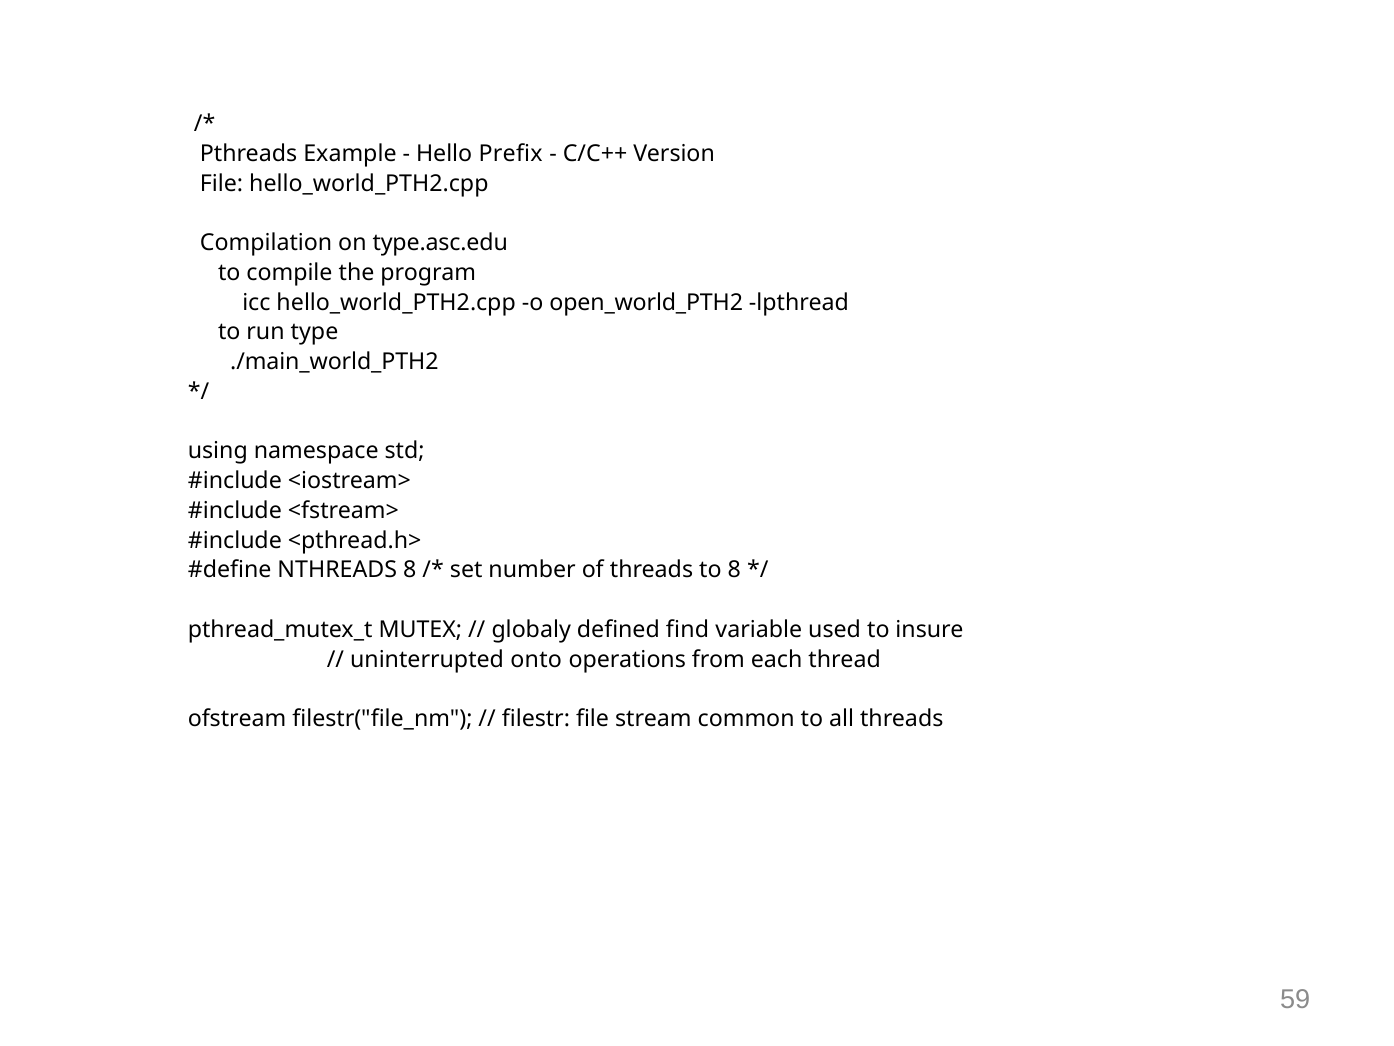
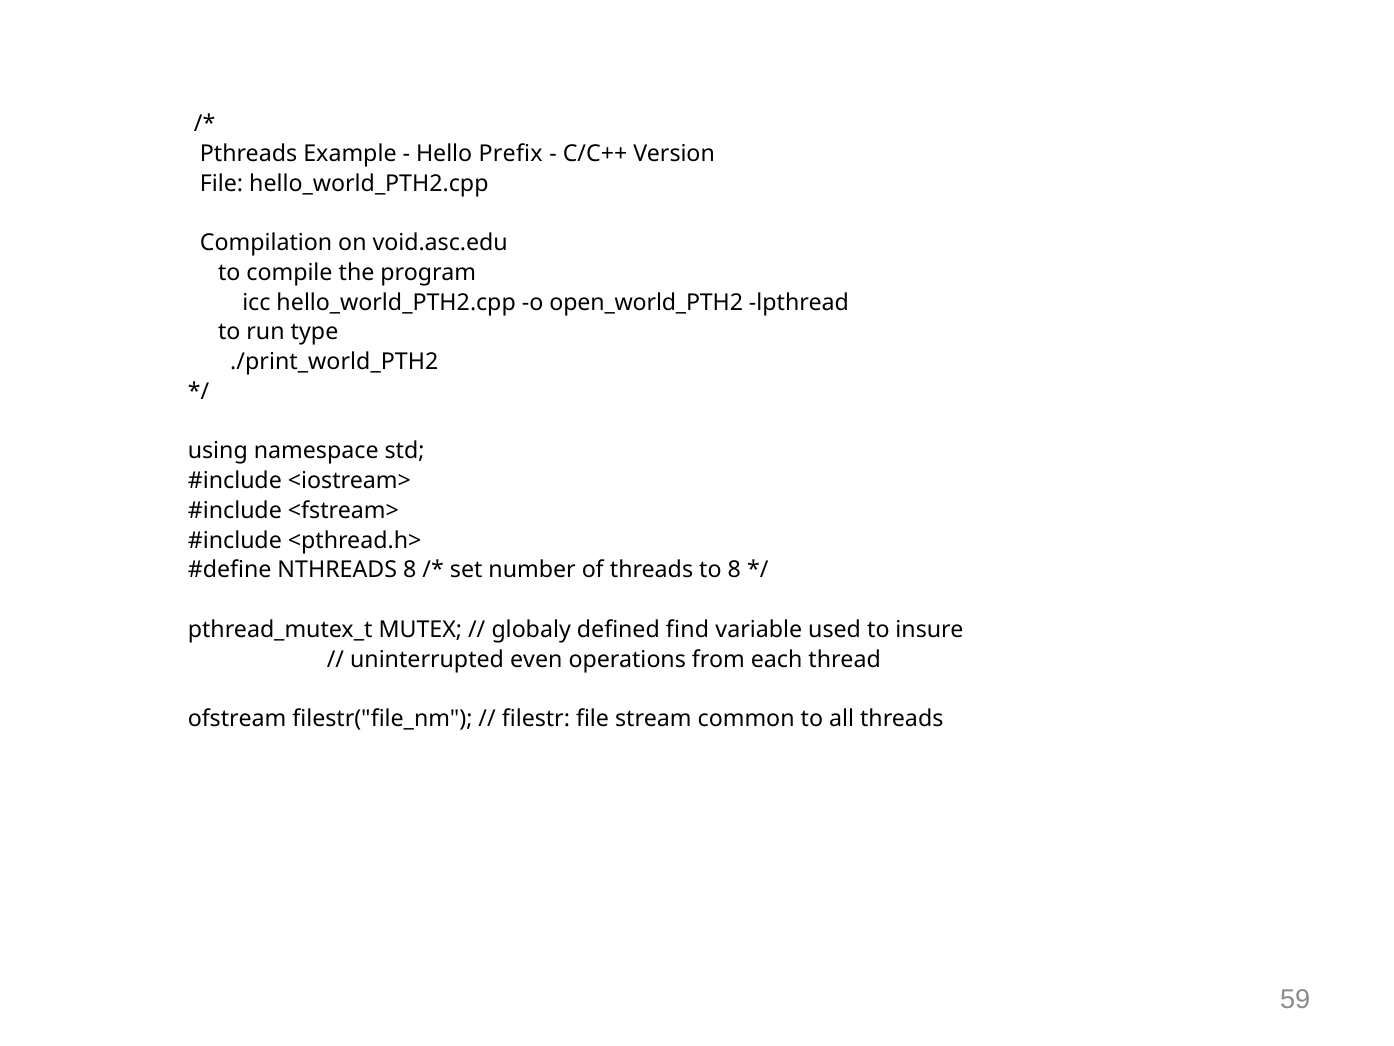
type.asc.edu: type.asc.edu -> void.asc.edu
./main_world_PTH2: ./main_world_PTH2 -> ./print_world_PTH2
onto: onto -> even
